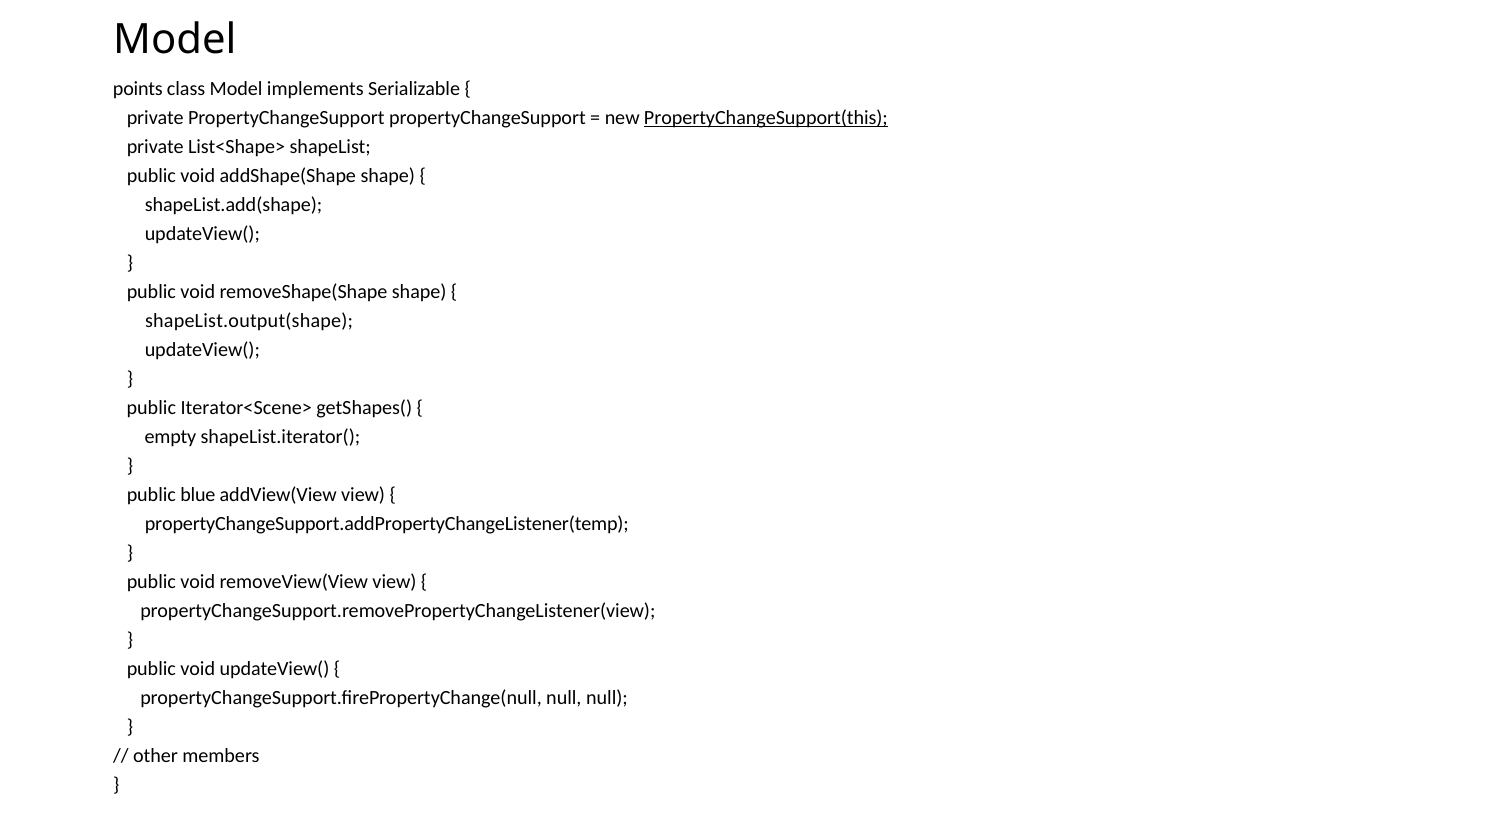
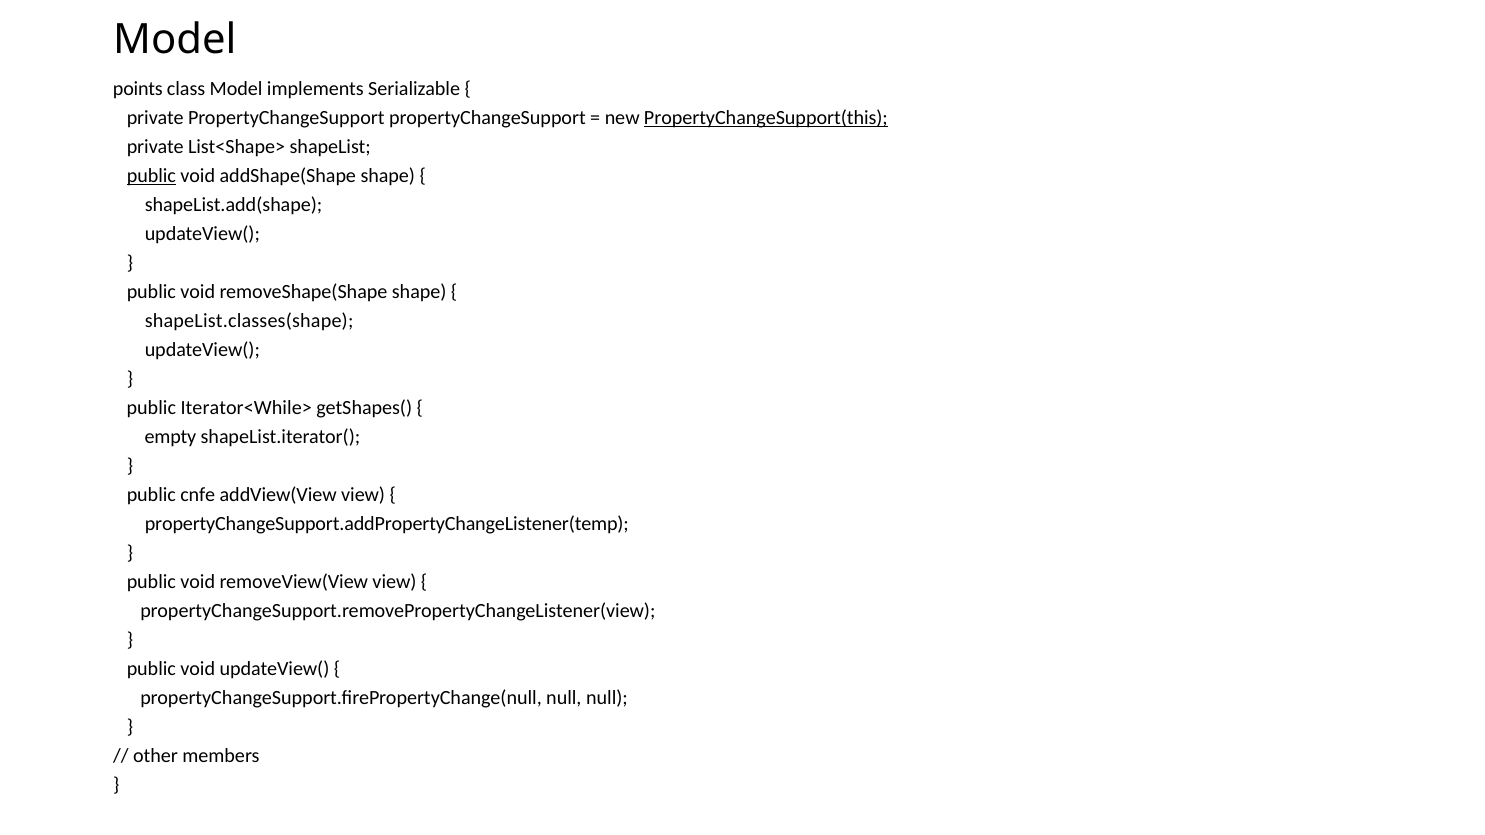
public at (151, 176) underline: none -> present
shapeList.output(shape: shapeList.output(shape -> shapeList.classes(shape
Iterator<Scene>: Iterator<Scene> -> Iterator<While>
blue: blue -> cnfe
